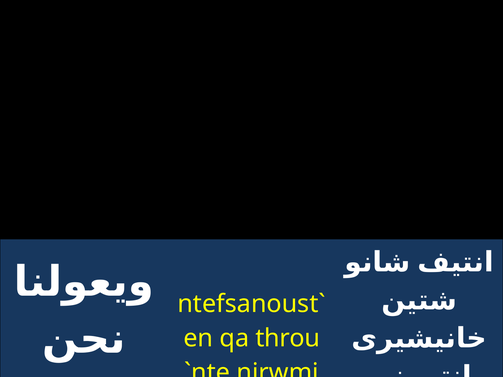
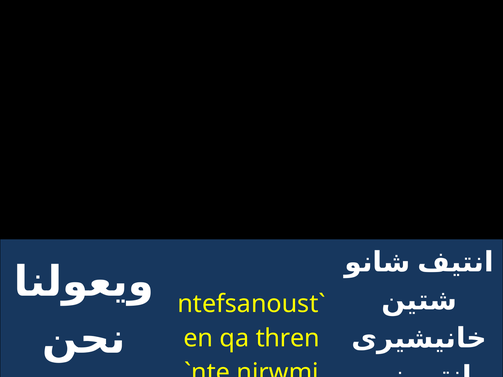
throu: throu -> thren
